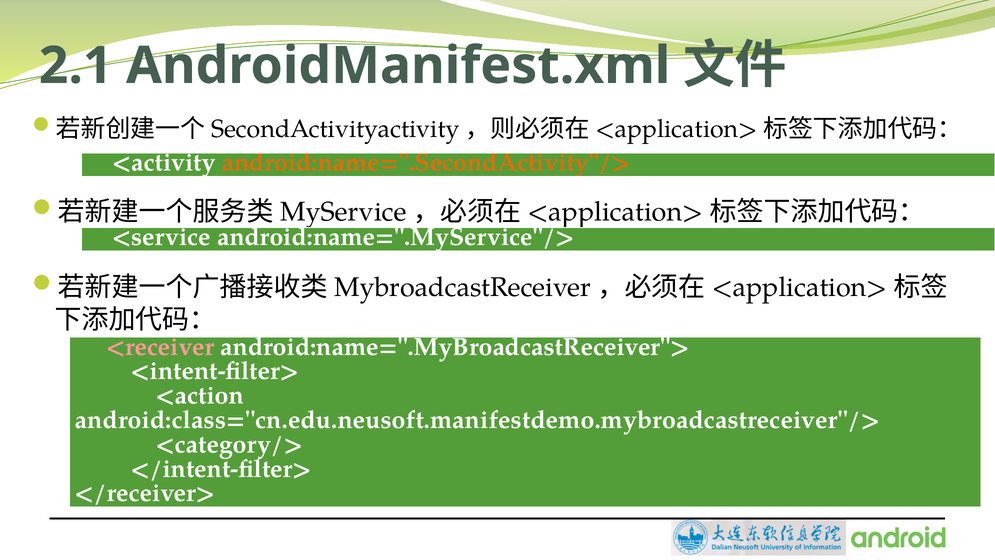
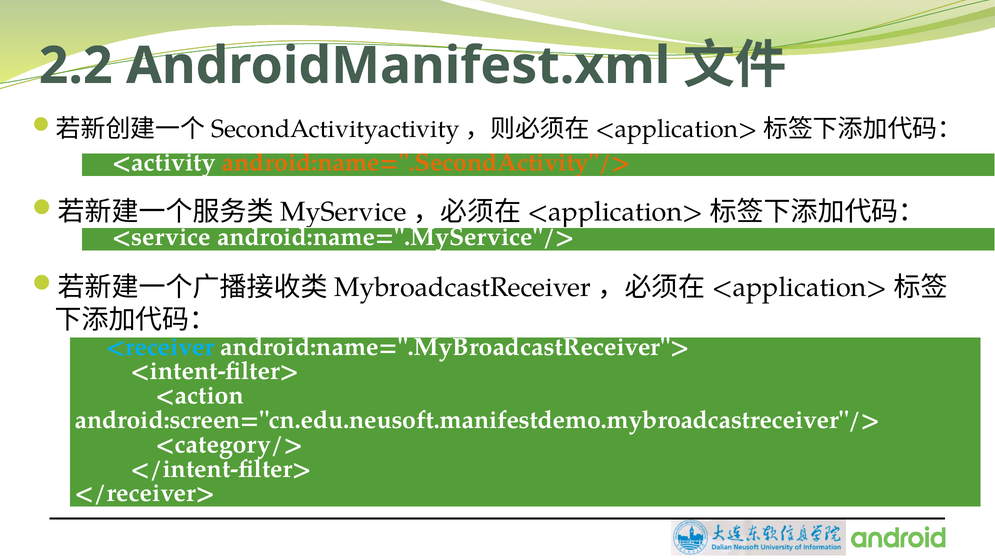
2.1: 2.1 -> 2.2
<receiver colour: pink -> light blue
android:class="cn.edu.neusoft.manifestdemo.mybroadcastreceiver"/>: android:class="cn.edu.neusoft.manifestdemo.mybroadcastreceiver"/> -> android:screen="cn.edu.neusoft.manifestdemo.mybroadcastreceiver"/>
